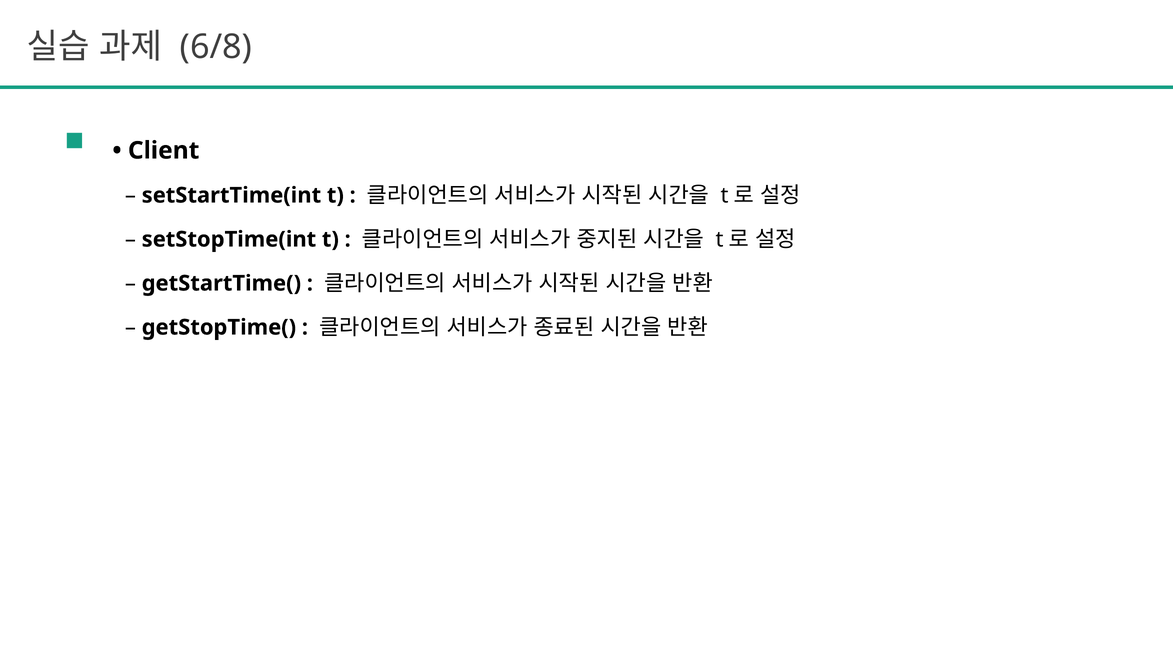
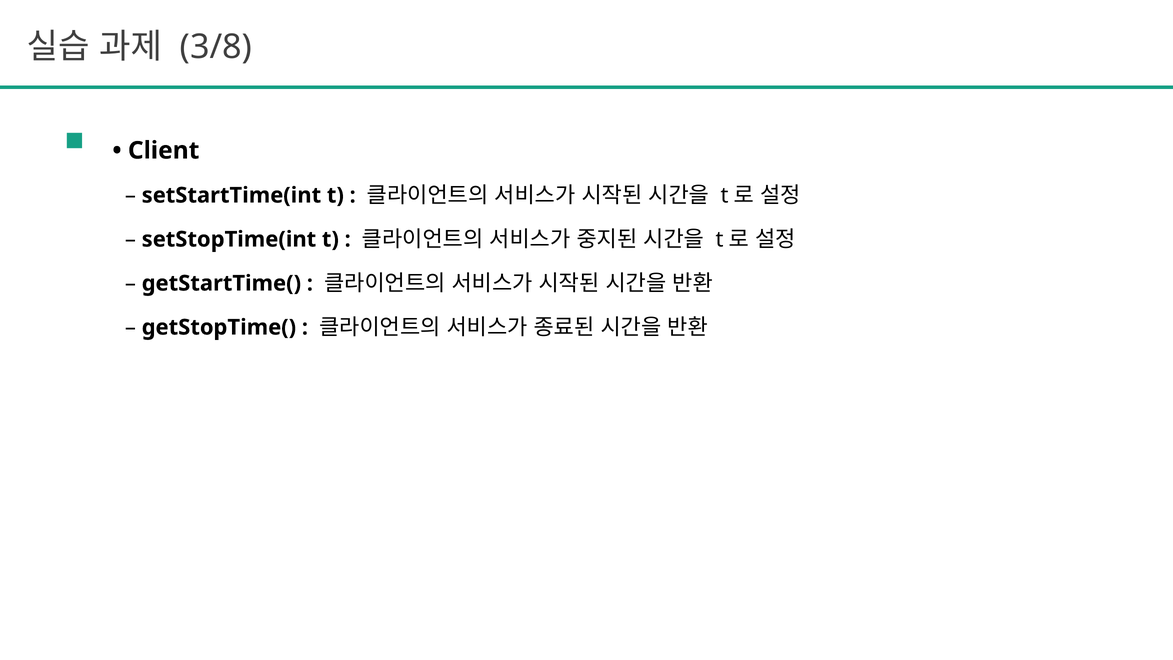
6/8: 6/8 -> 3/8
